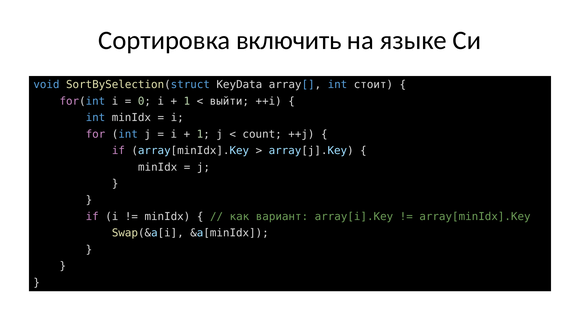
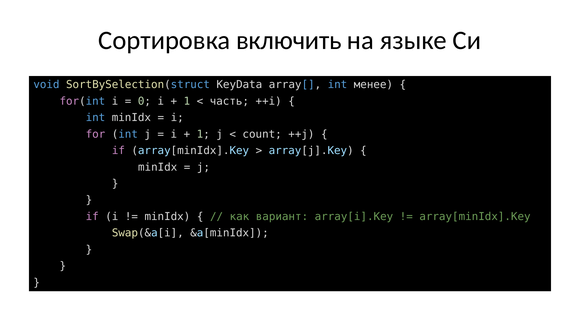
стоит: стоит -> менее
выйти: выйти -> часть
